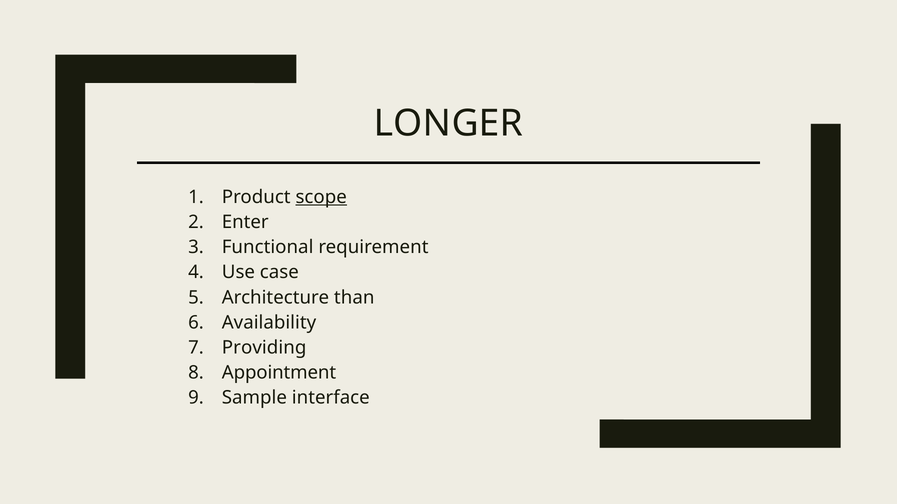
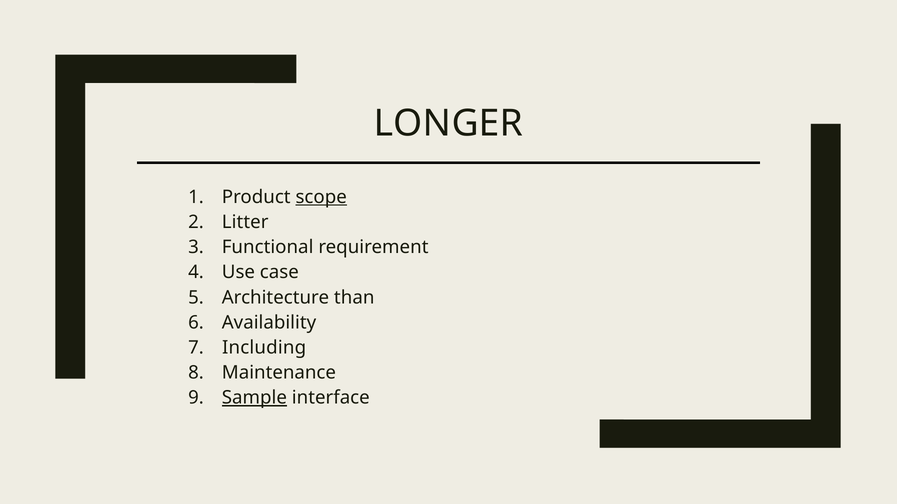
Enter: Enter -> Litter
Providing: Providing -> Including
Appointment: Appointment -> Maintenance
Sample underline: none -> present
